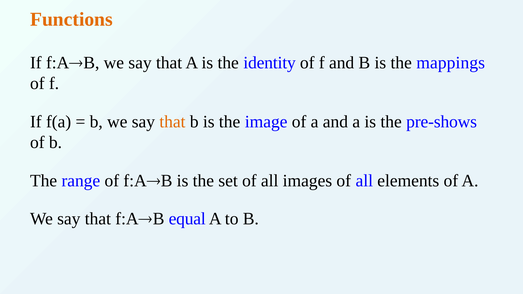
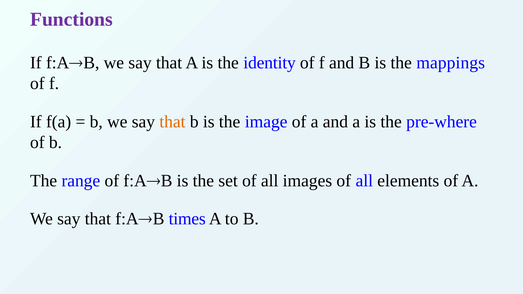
Functions colour: orange -> purple
pre-shows: pre-shows -> pre-where
equal: equal -> times
